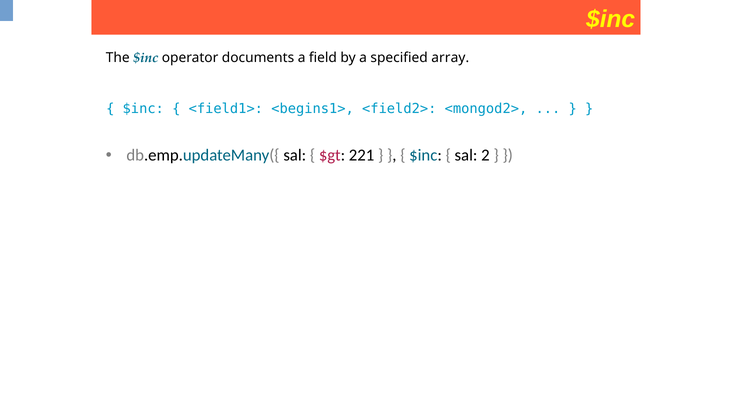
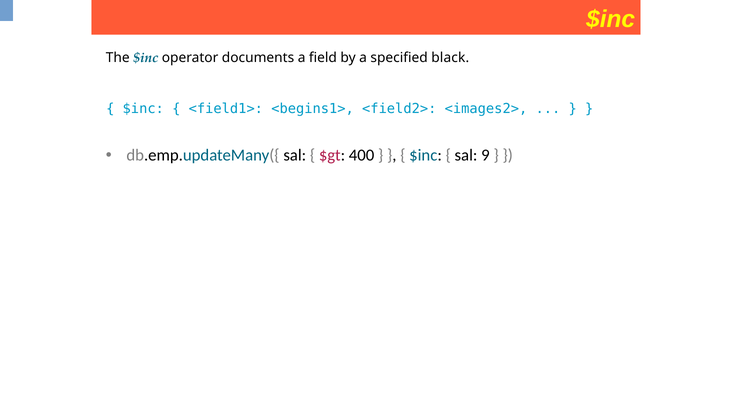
array: array -> black
<mongod2>: <mongod2> -> <images2>
221: 221 -> 400
2: 2 -> 9
